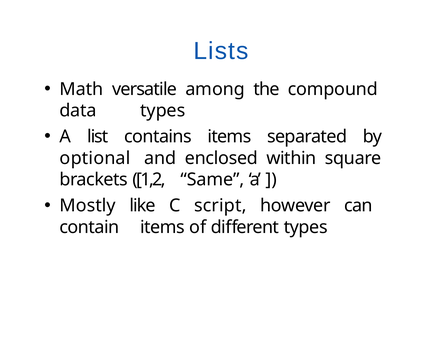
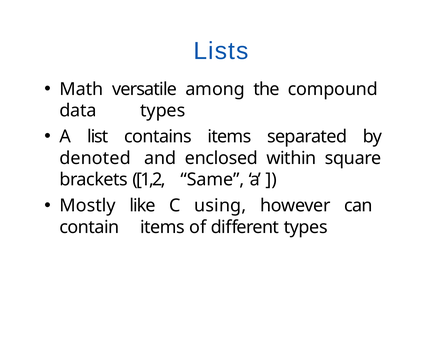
optional: optional -> denoted
script: script -> using
